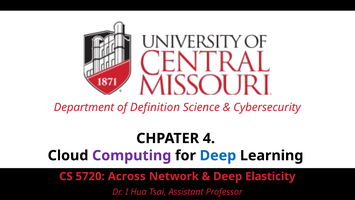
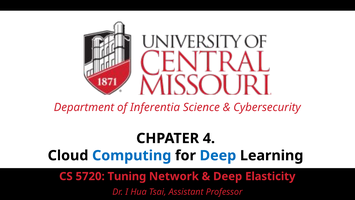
Definition: Definition -> Inferentia
Computing colour: purple -> blue
Across: Across -> Tuning
